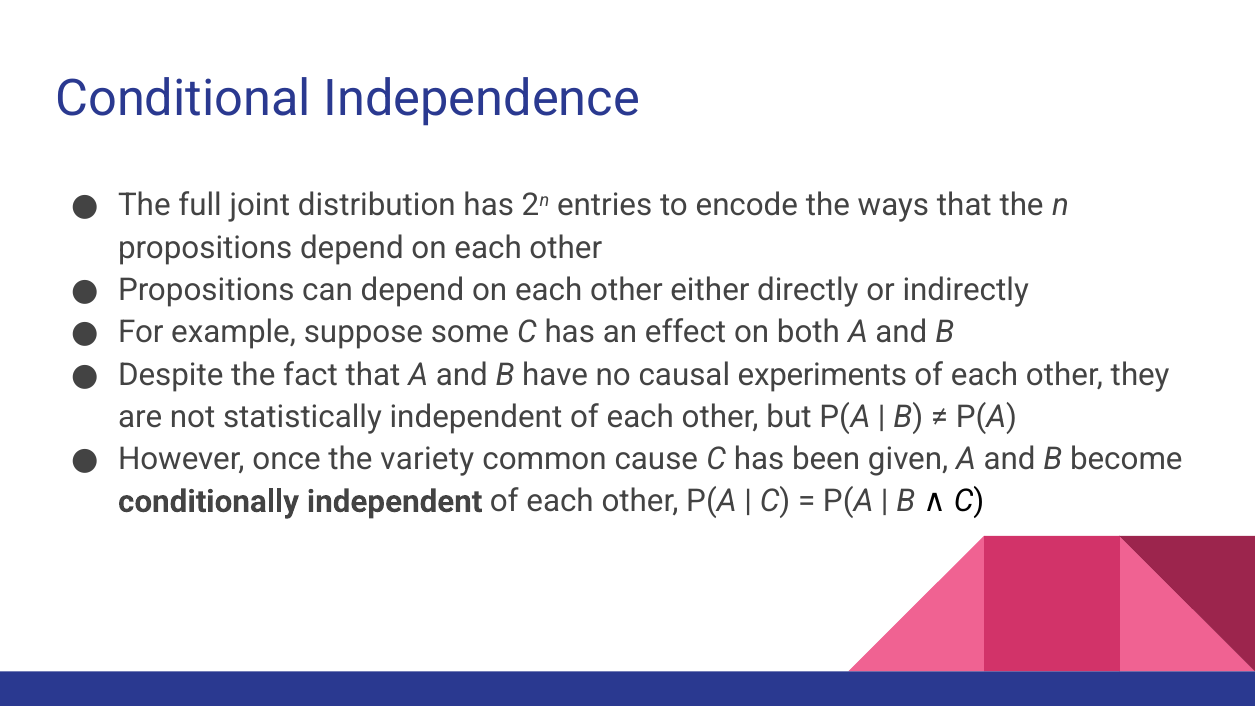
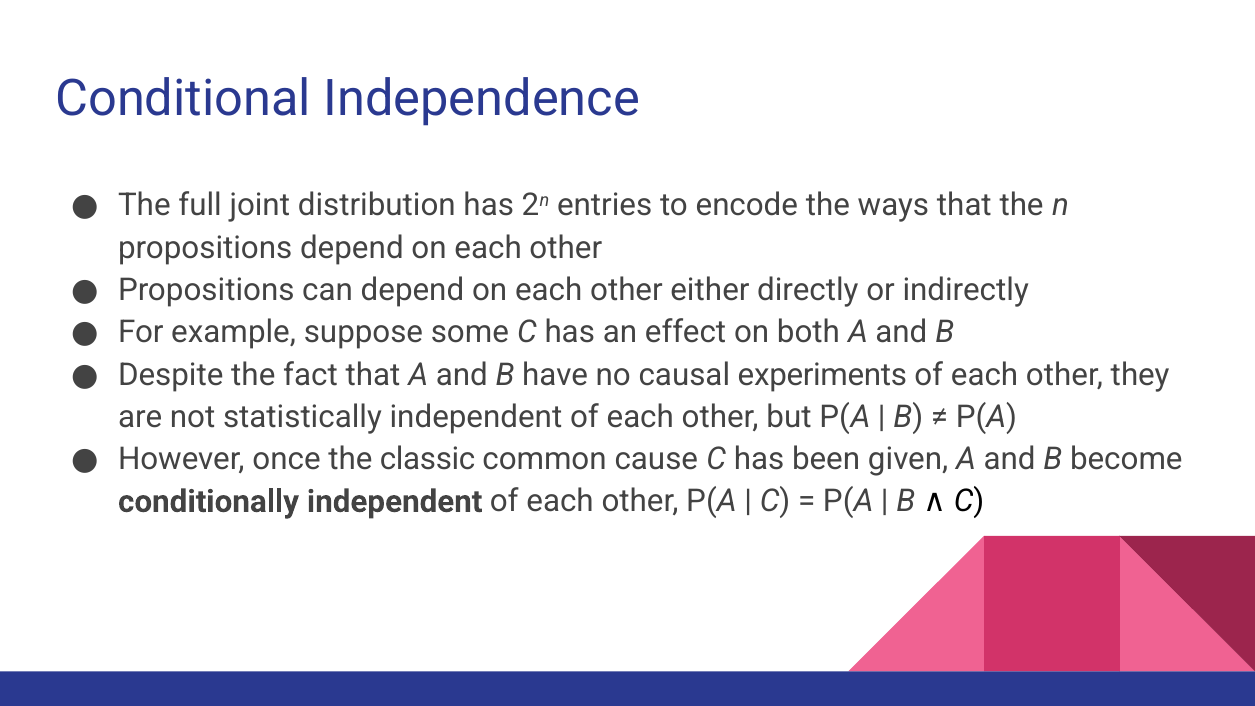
variety: variety -> classic
